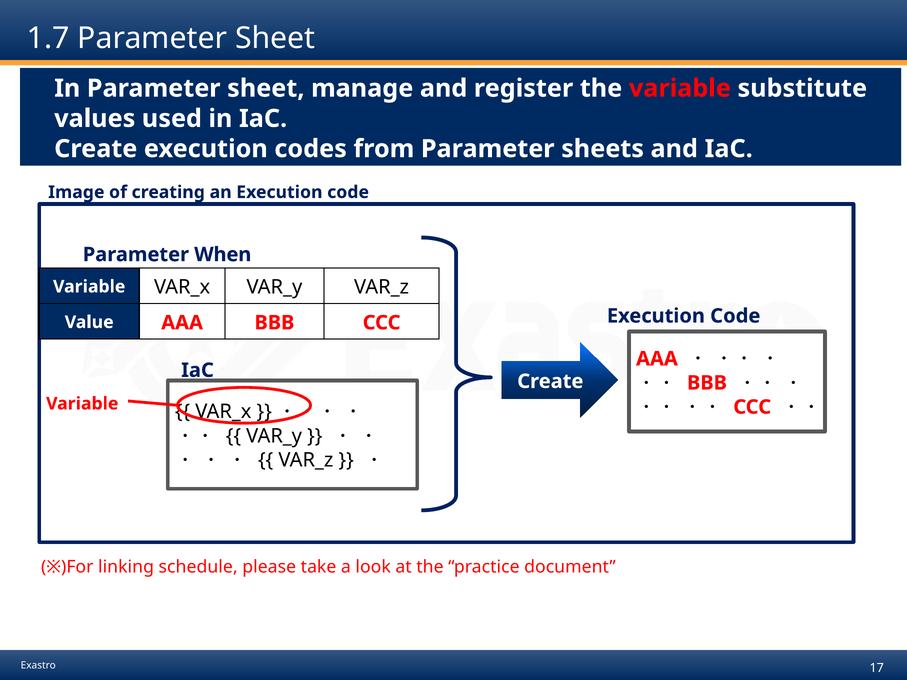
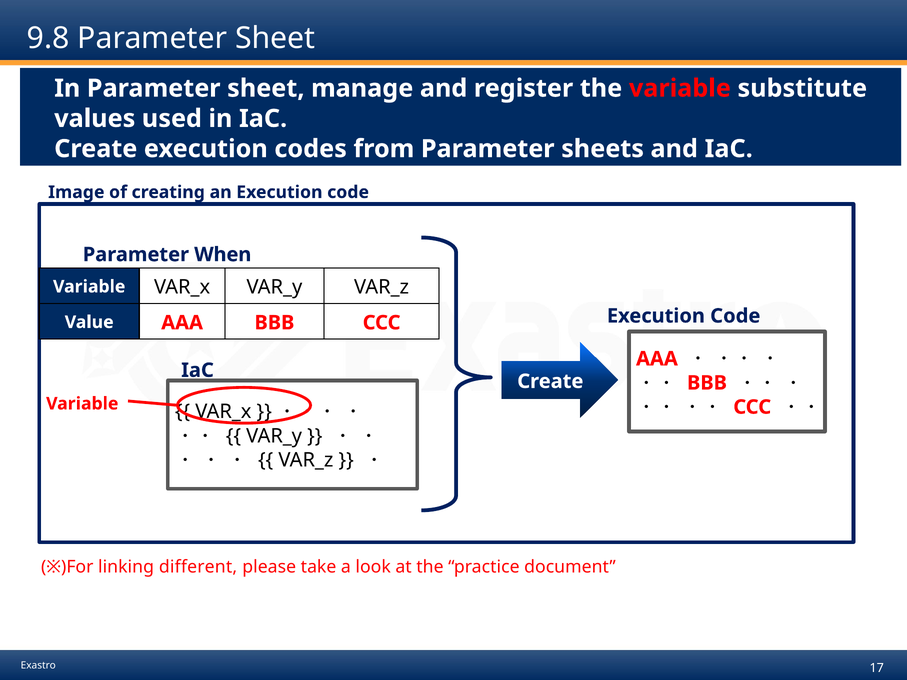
1.7: 1.7 -> 9.8
schedule: schedule -> different
